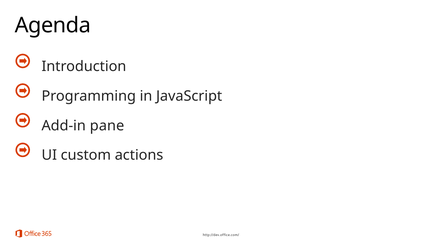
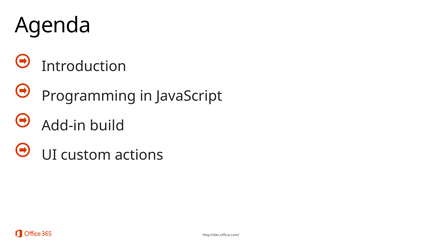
pane: pane -> build
